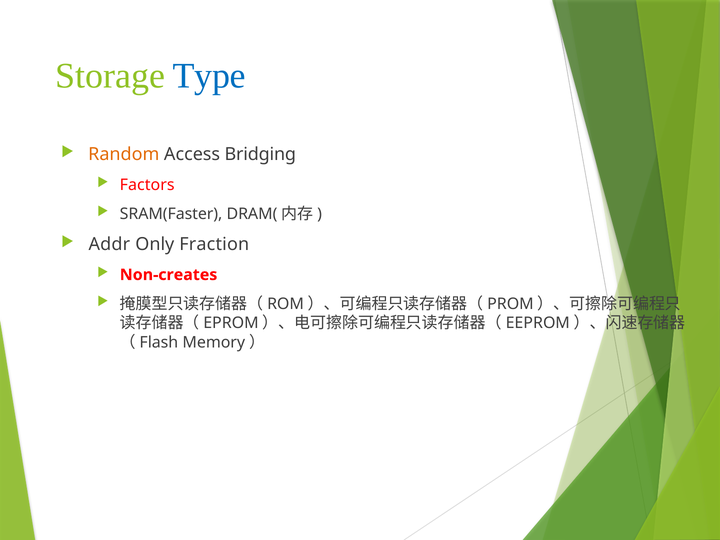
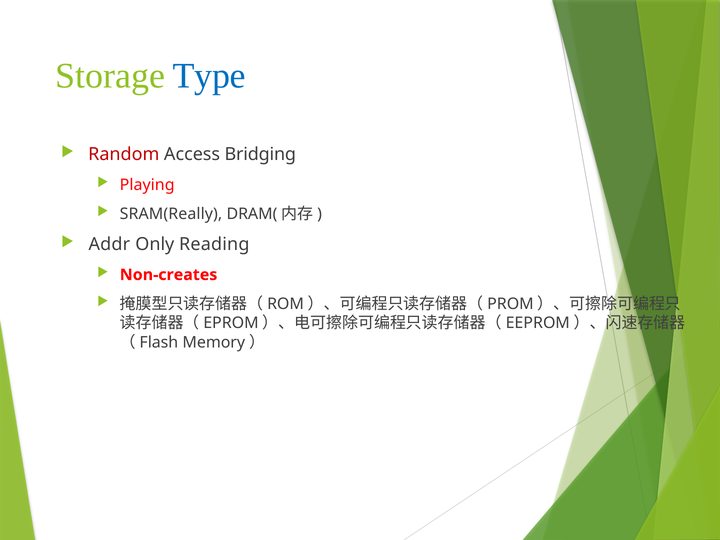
Random colour: orange -> red
Factors: Factors -> Playing
SRAM(Faster: SRAM(Faster -> SRAM(Really
Fraction: Fraction -> Reading
